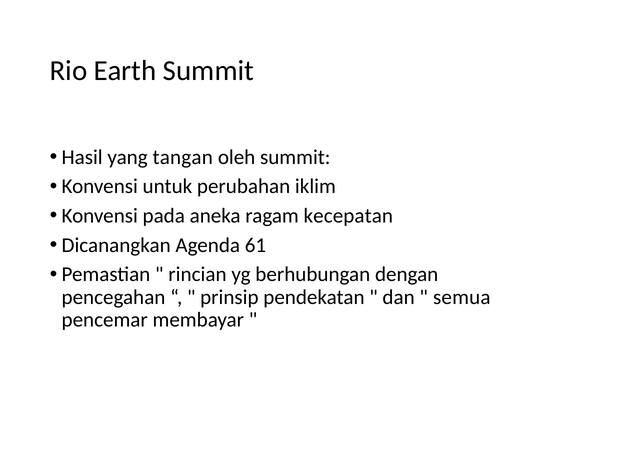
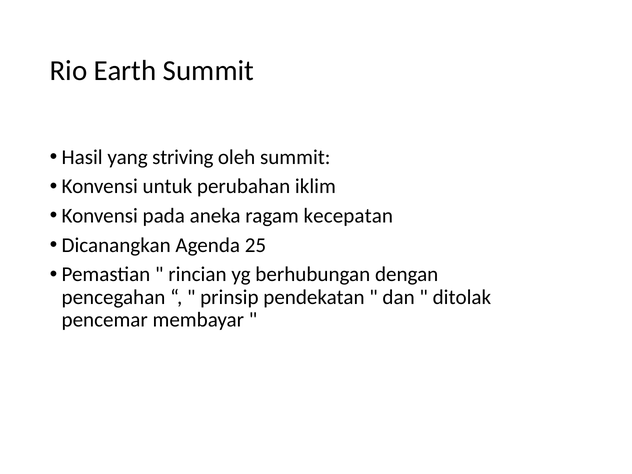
tangan: tangan -> striving
61: 61 -> 25
semua: semua -> ditolak
